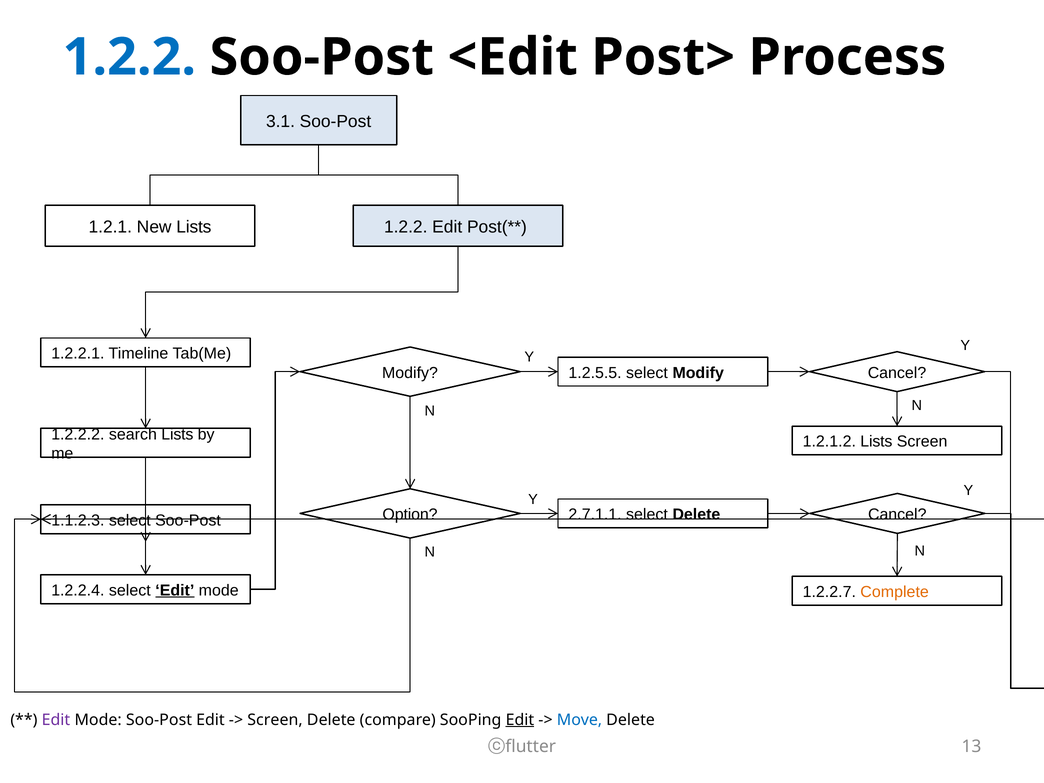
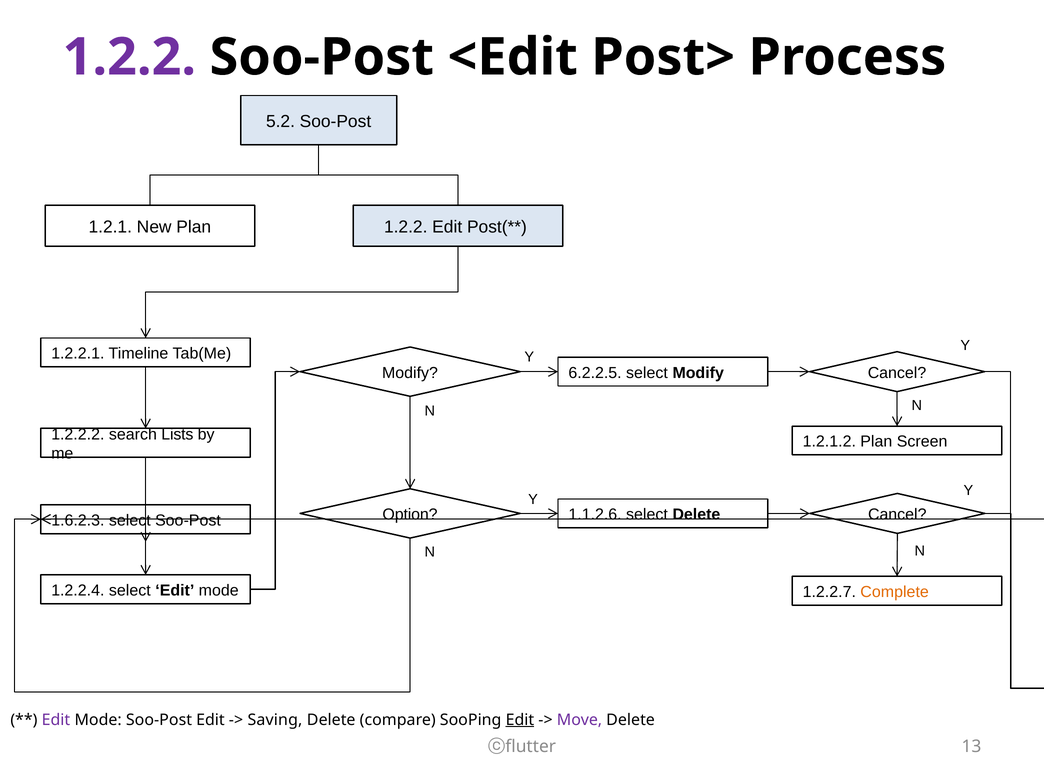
1.2.2 at (129, 57) colour: blue -> purple
3.1: 3.1 -> 5.2
New Lists: Lists -> Plan
1.2.5.5: 1.2.5.5 -> 6.2.2.5
1.2.1.2 Lists: Lists -> Plan
2.7.1.1: 2.7.1.1 -> 1.1.2.6
1.1.2.3: 1.1.2.3 -> 1.6.2.3
Edit at (175, 590) underline: present -> none
Screen at (275, 720): Screen -> Saving
Move colour: blue -> purple
